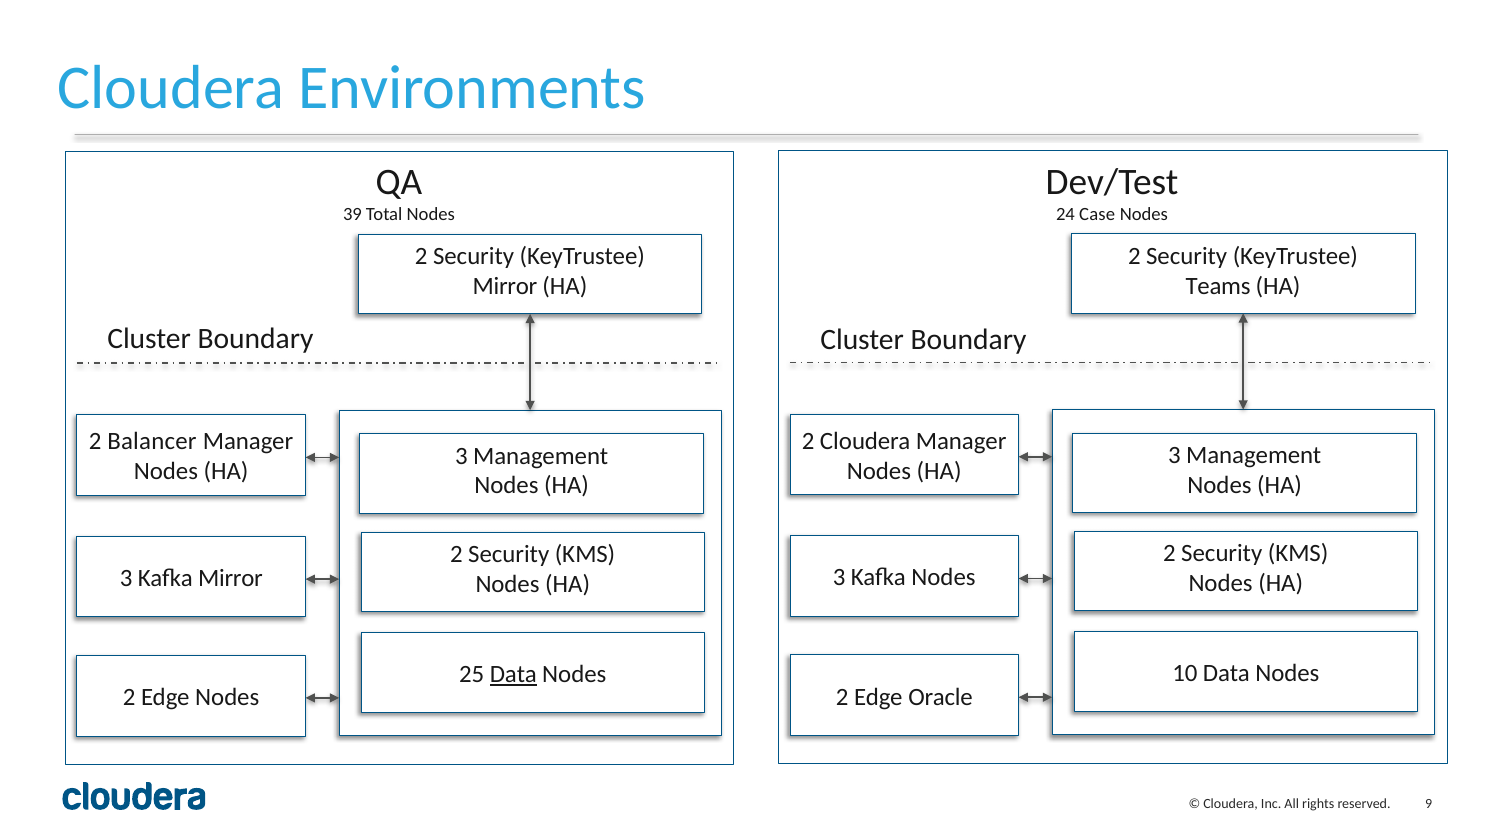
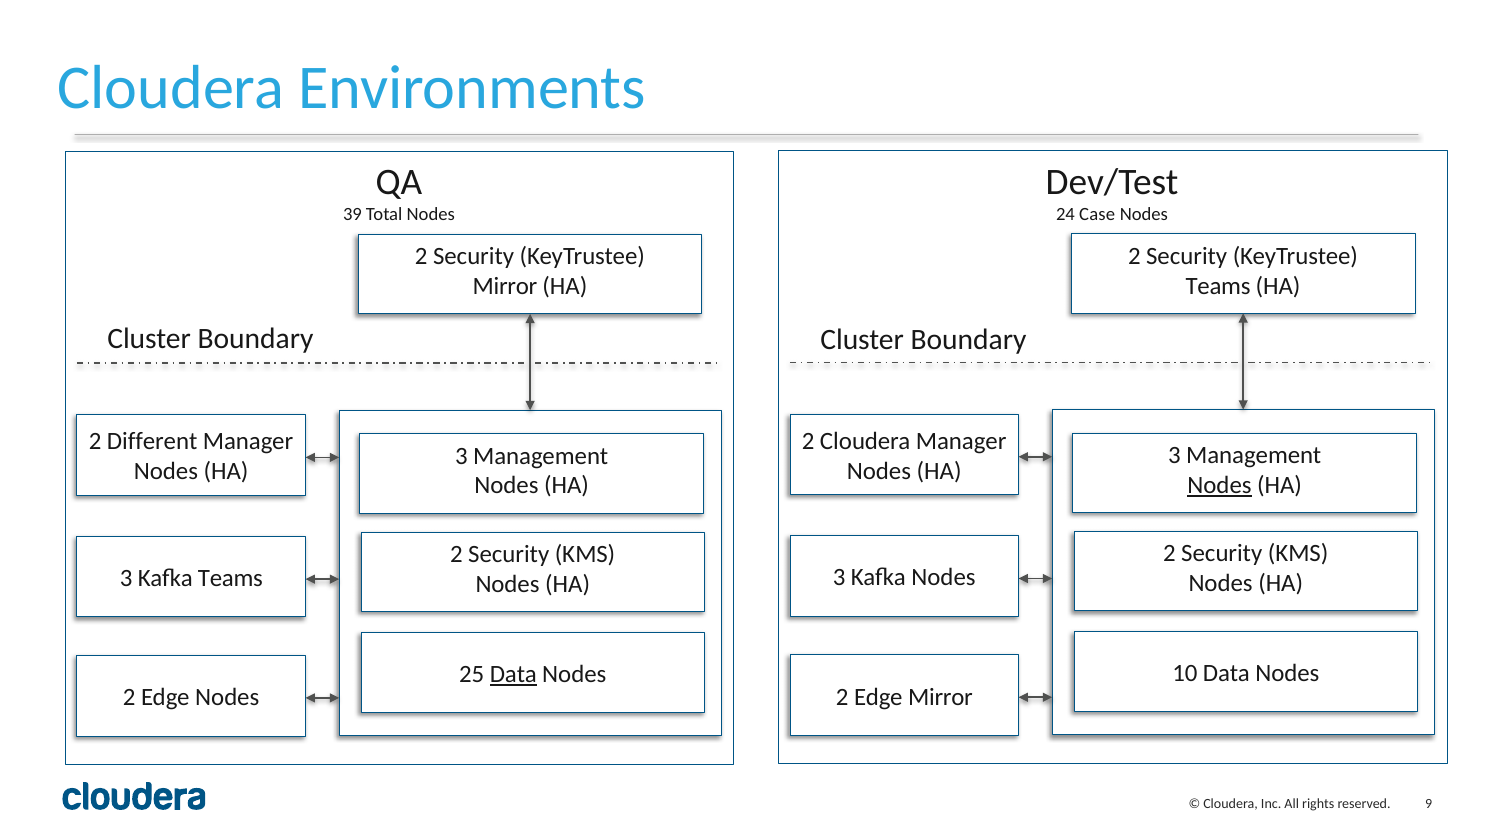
Balancer: Balancer -> Different
Nodes at (1219, 485) underline: none -> present
Kafka Mirror: Mirror -> Teams
Edge Oracle: Oracle -> Mirror
